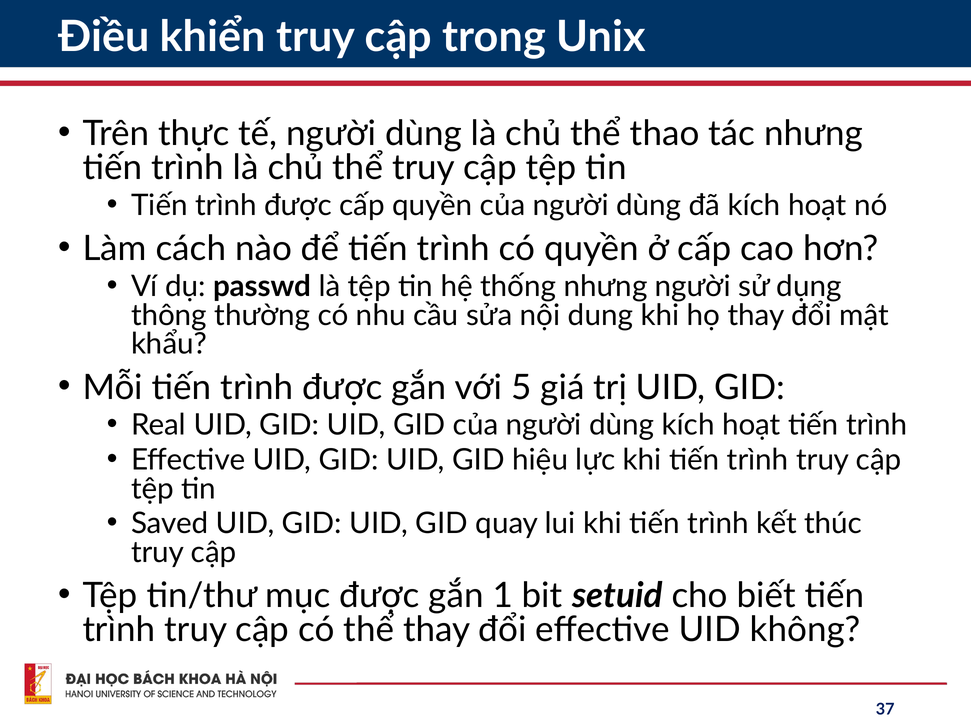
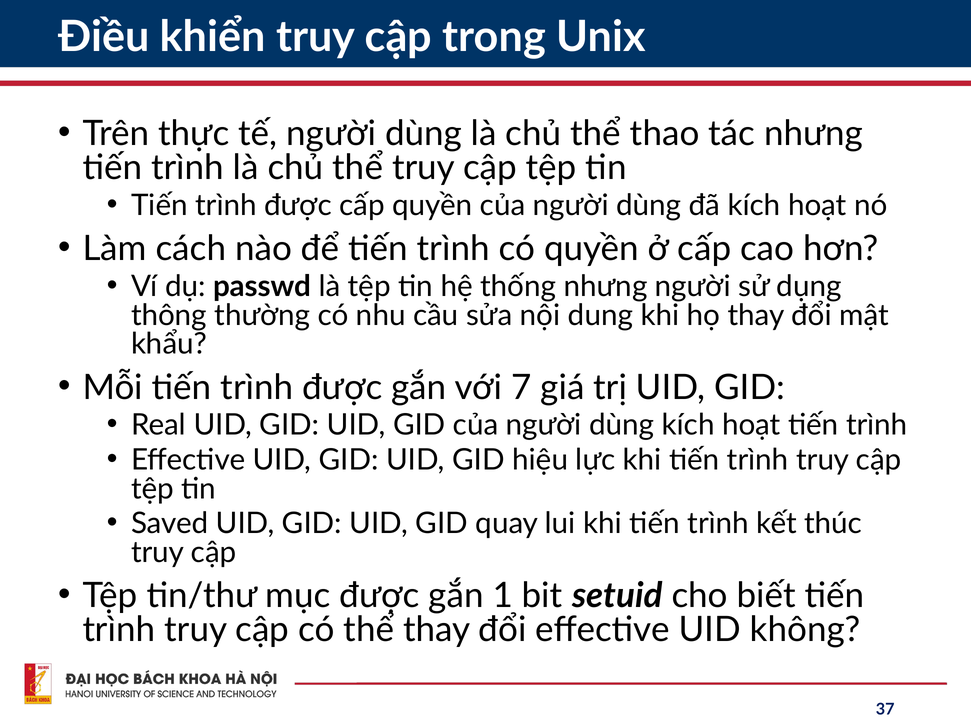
5: 5 -> 7
